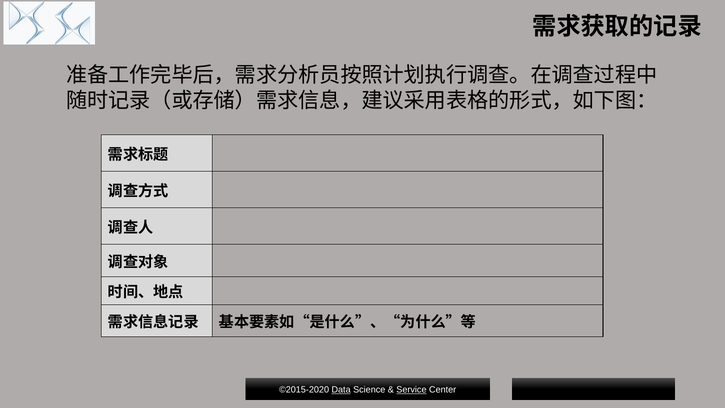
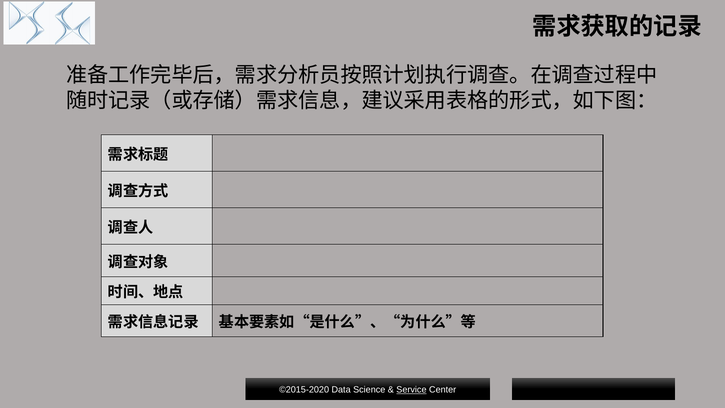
Data underline: present -> none
